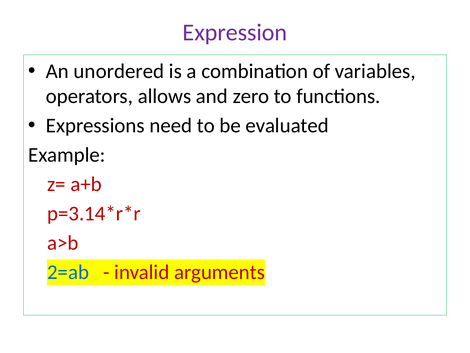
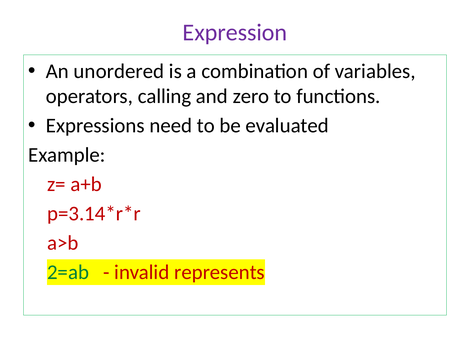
allows: allows -> calling
2=ab colour: blue -> green
arguments: arguments -> represents
